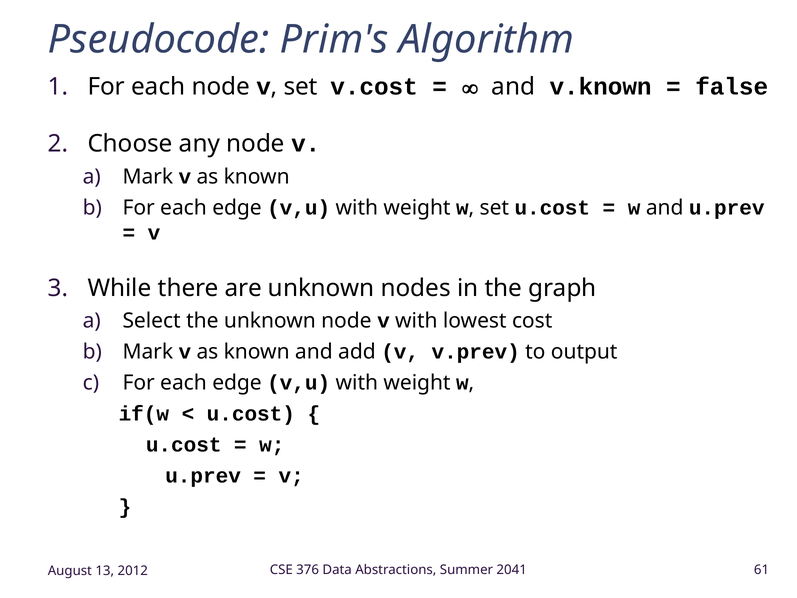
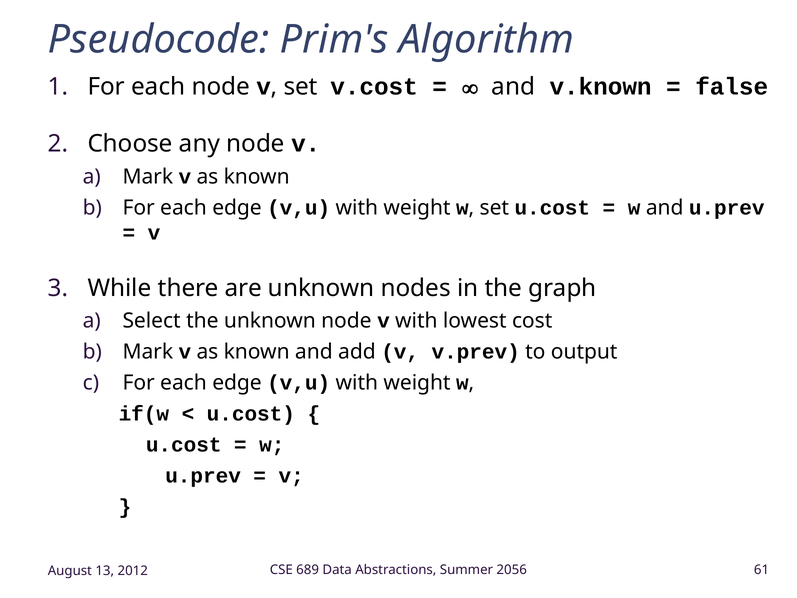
376: 376 -> 689
2041: 2041 -> 2056
